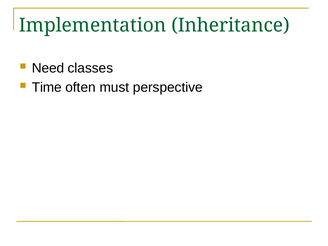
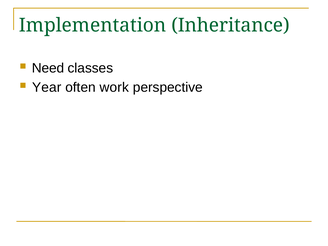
Time: Time -> Year
must: must -> work
